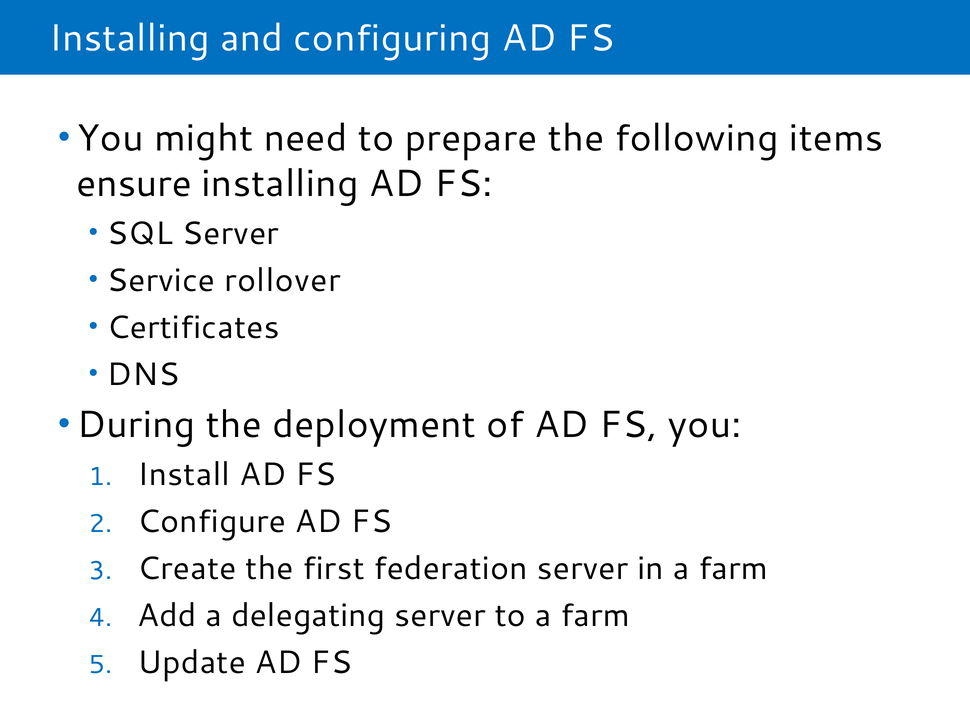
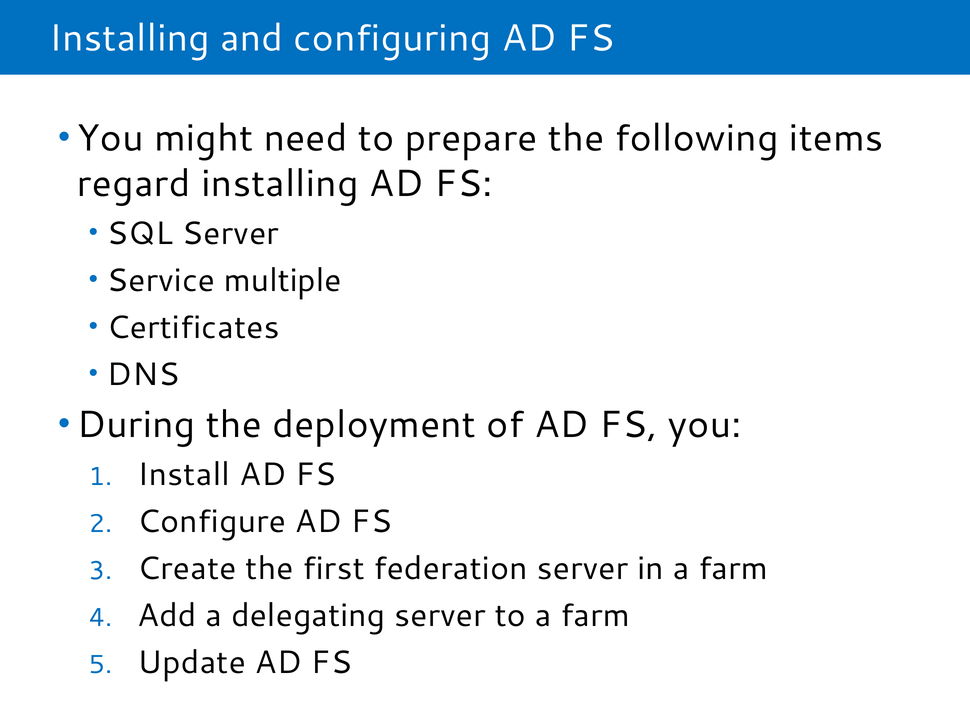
ensure: ensure -> regard
rollover: rollover -> multiple
